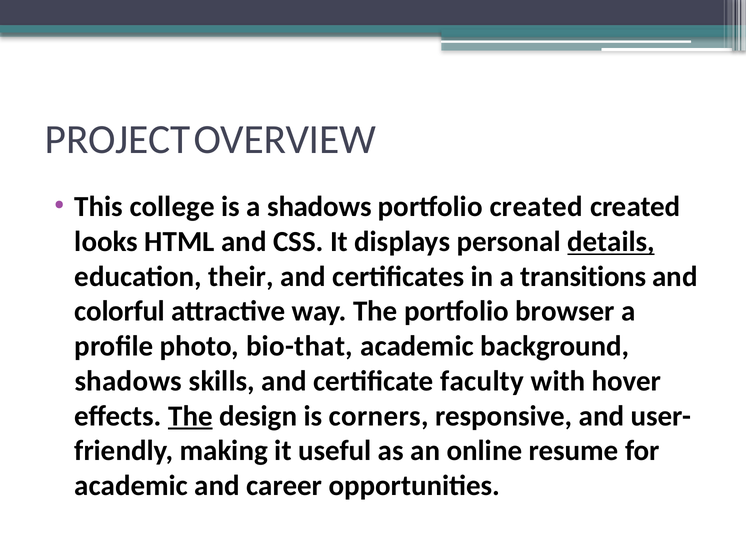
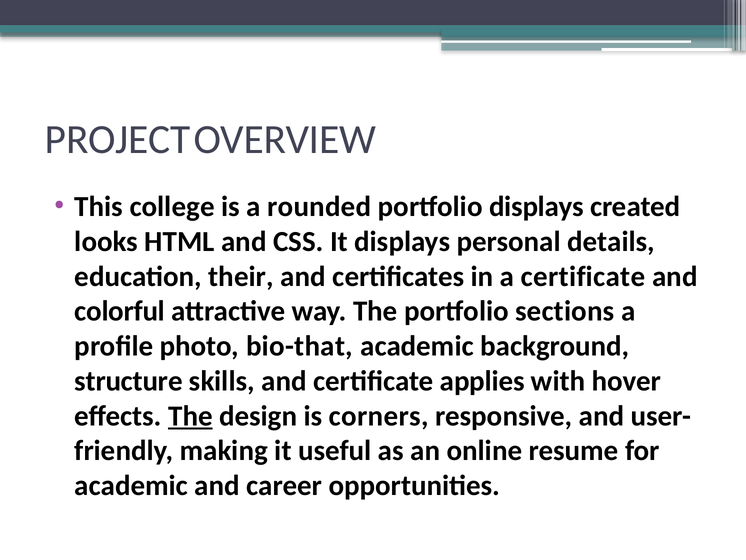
a shadows: shadows -> rounded
portfolio created: created -> displays
details underline: present -> none
a transitions: transitions -> certificate
browser: browser -> sections
shadows at (128, 381): shadows -> structure
faculty: faculty -> applies
